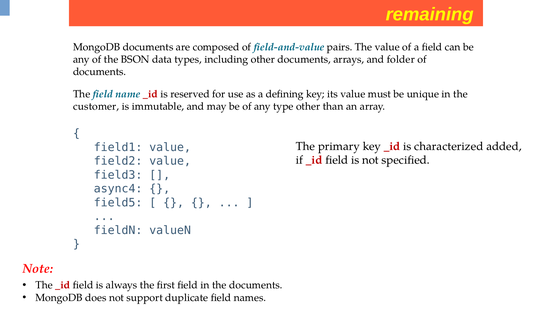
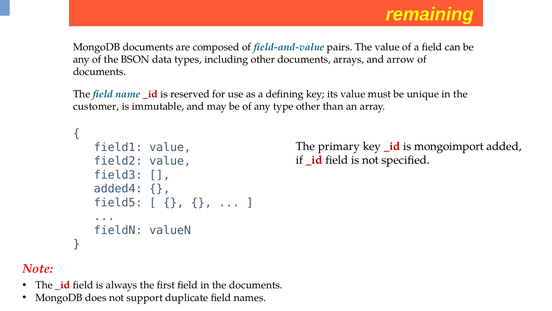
folder: folder -> arrow
characterized: characterized -> mongoimport
async4: async4 -> added4
